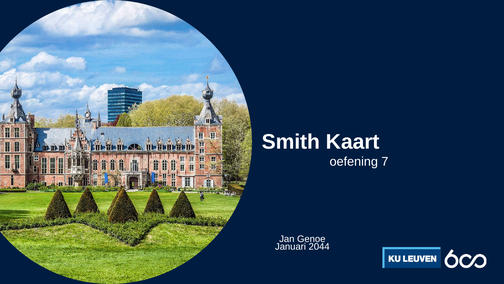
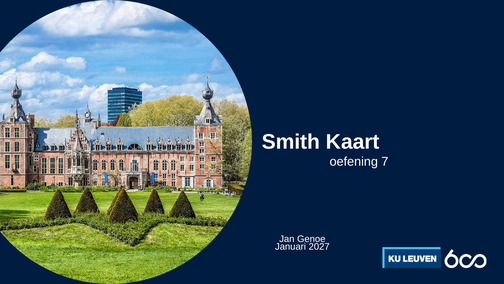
2044: 2044 -> 2027
